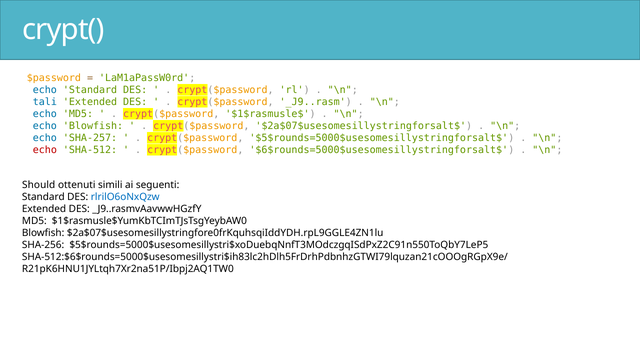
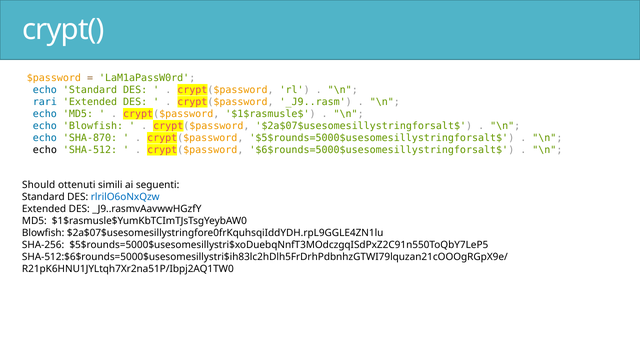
tali: tali -> rari
SHA-257: SHA-257 -> SHA-870
echo at (45, 150) colour: red -> black
